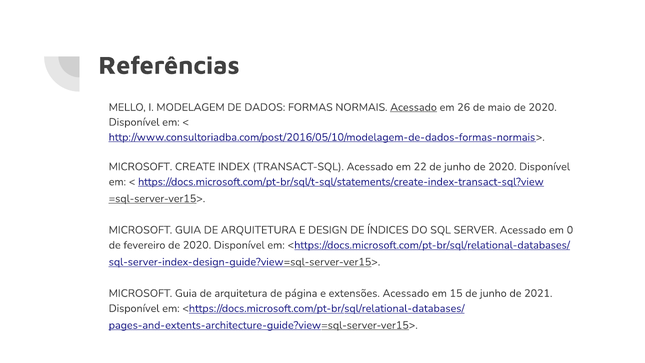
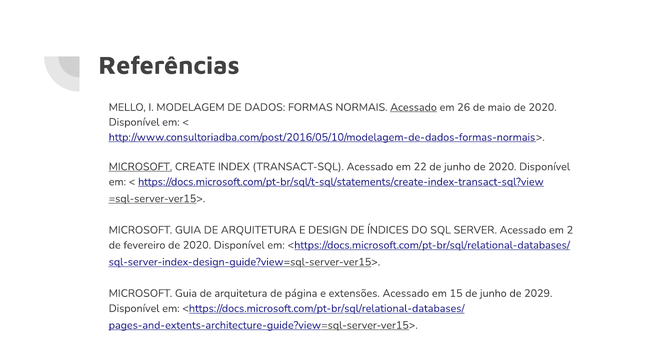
MICROSOFT at (140, 167) underline: none -> present
0: 0 -> 2
2021: 2021 -> 2029
